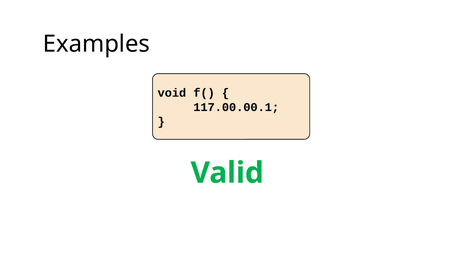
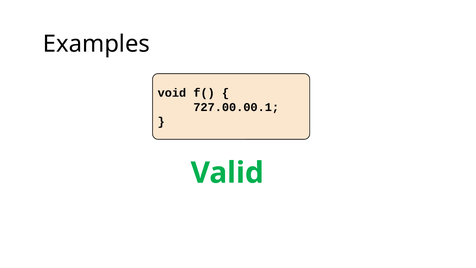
117.00.00.1: 117.00.00.1 -> 727.00.00.1
